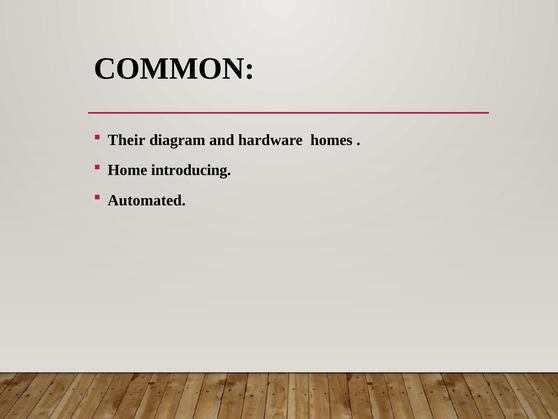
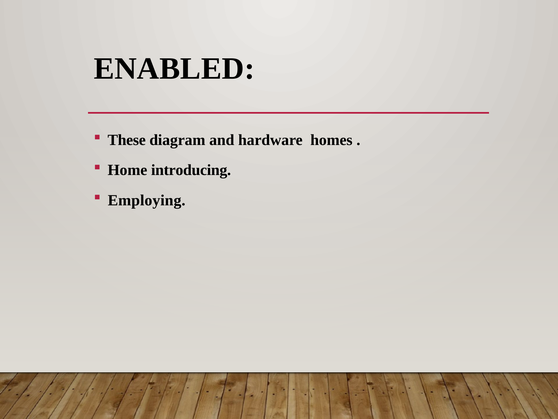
COMMON: COMMON -> ENABLED
Their: Their -> These
Automated: Automated -> Employing
